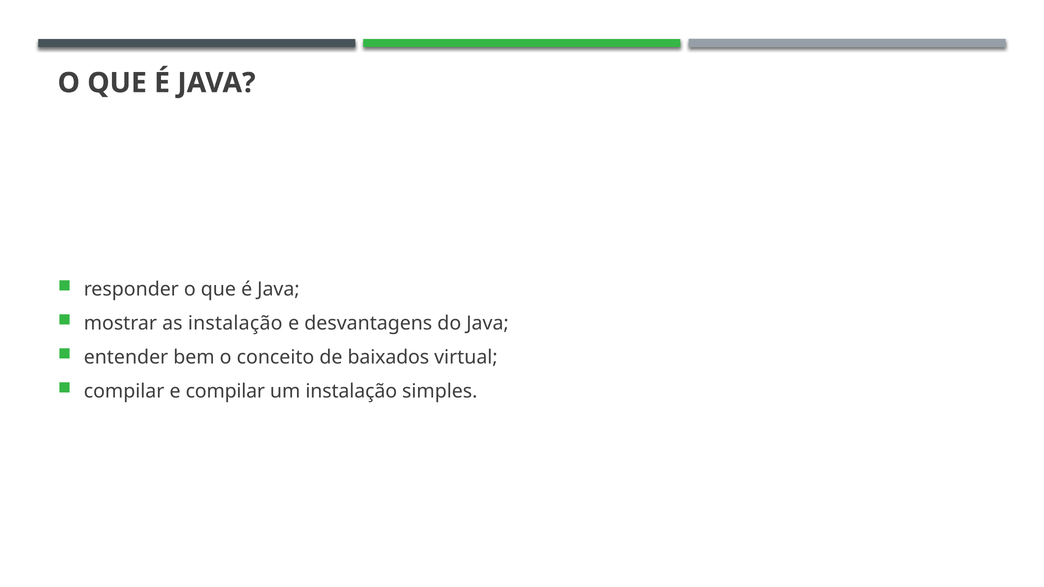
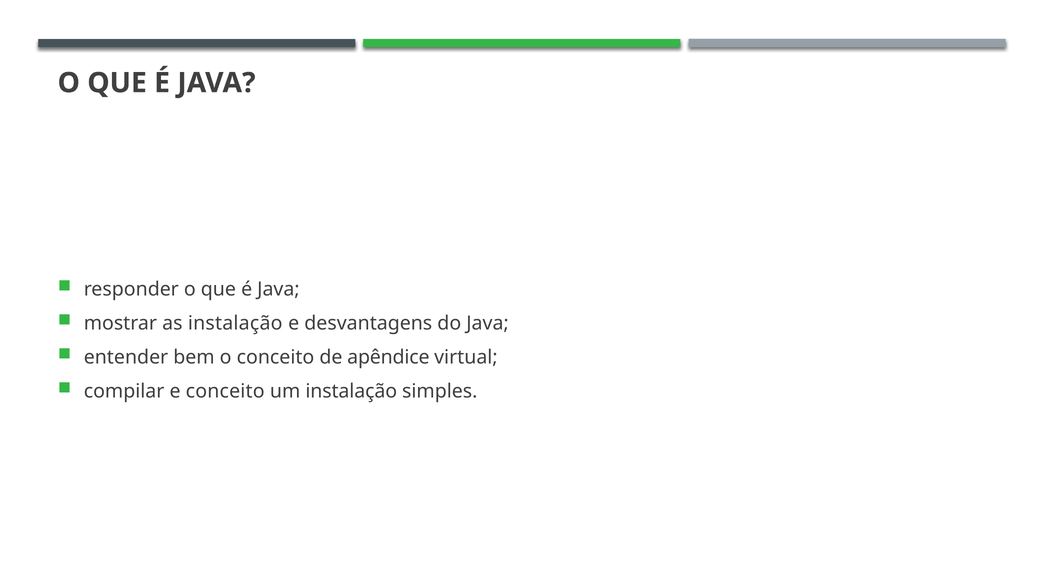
baixados: baixados -> apêndice
e compilar: compilar -> conceito
